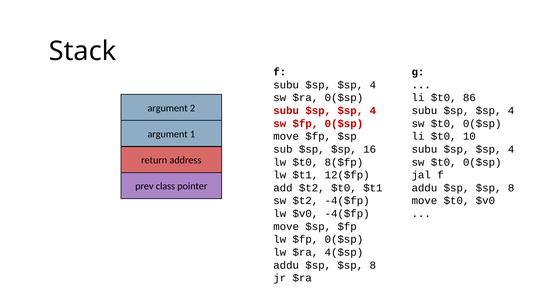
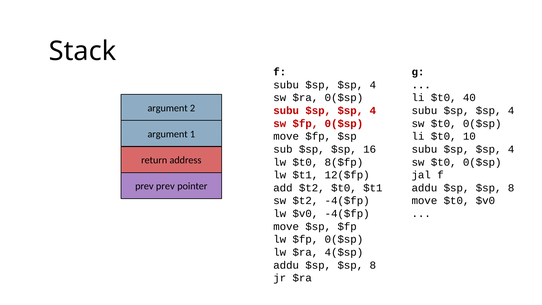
86: 86 -> 40
prev class: class -> prev
